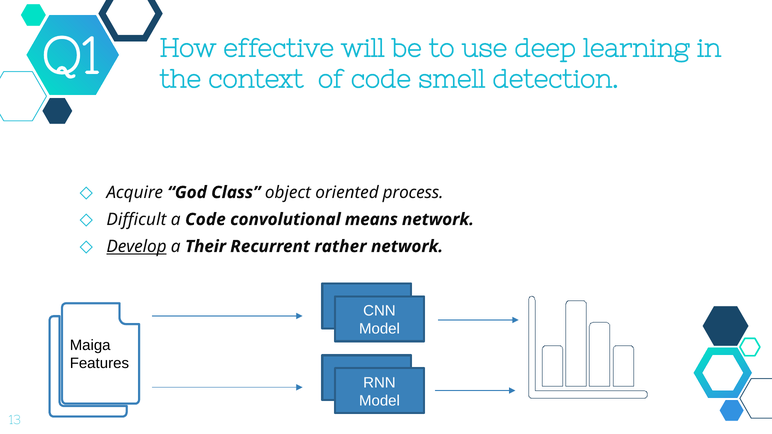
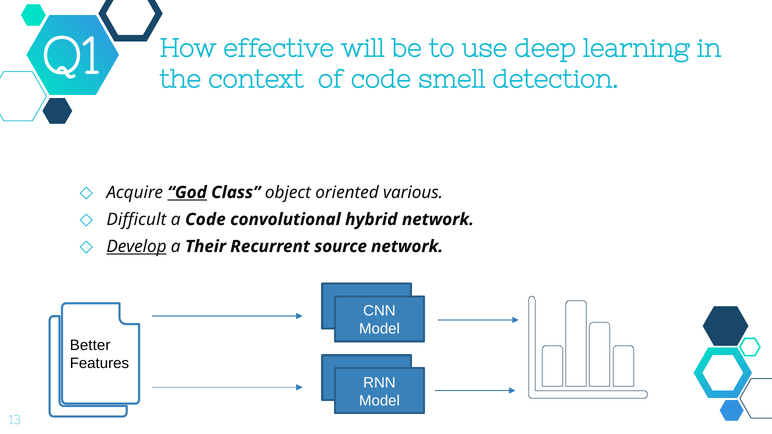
God underline: none -> present
process: process -> various
means: means -> hybrid
rather: rather -> source
Maiga: Maiga -> Better
